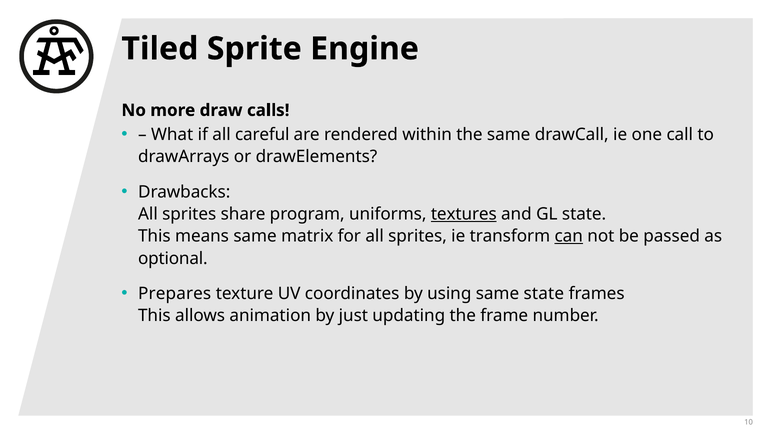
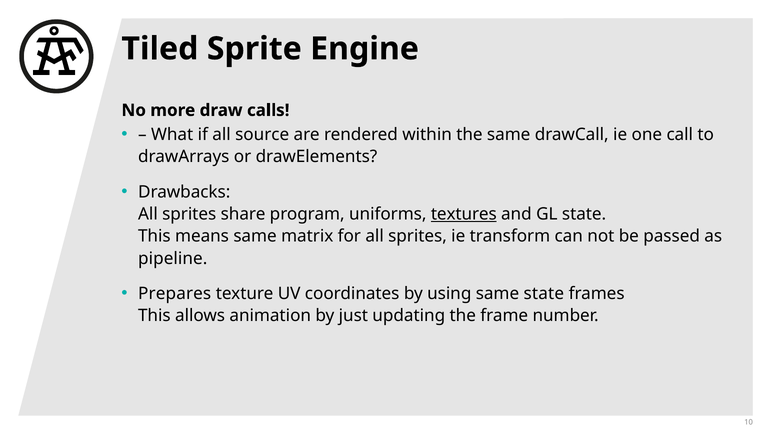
careful: careful -> source
can underline: present -> none
optional: optional -> pipeline
